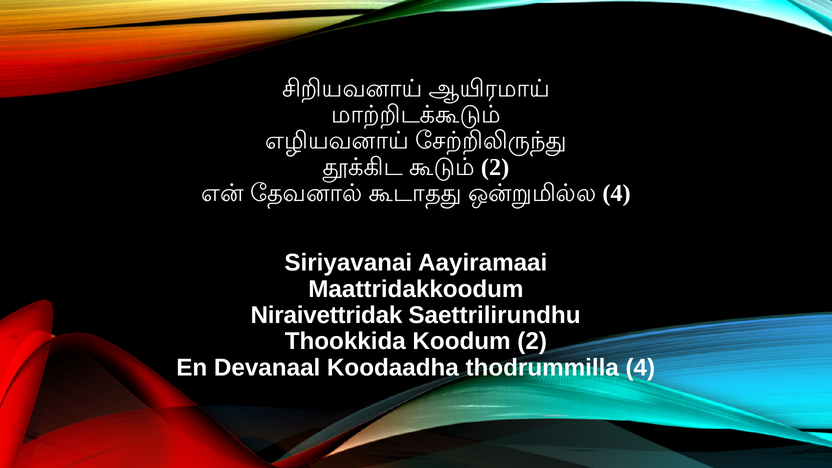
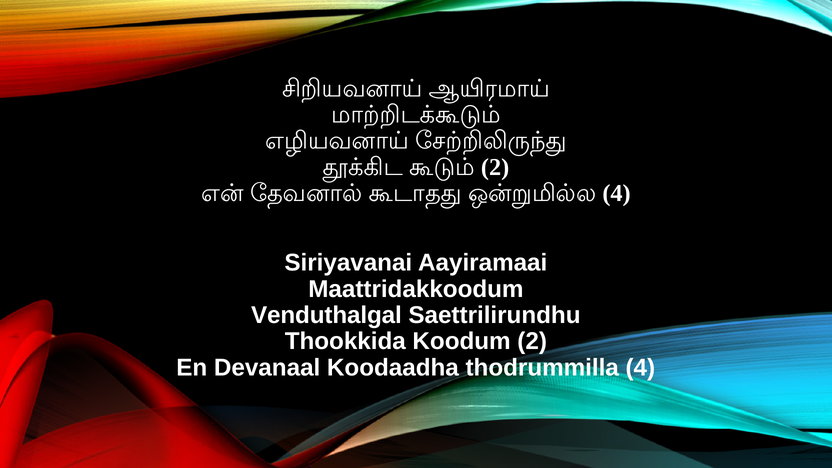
Niraivettridak: Niraivettridak -> Venduthalgal
